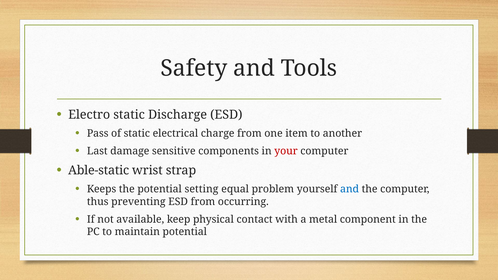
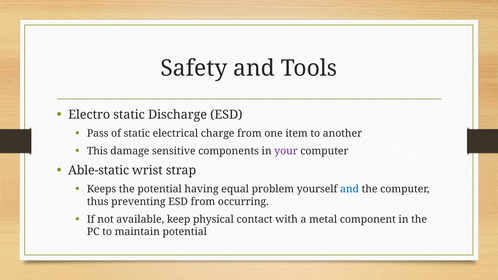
Last: Last -> This
your colour: red -> purple
setting: setting -> having
